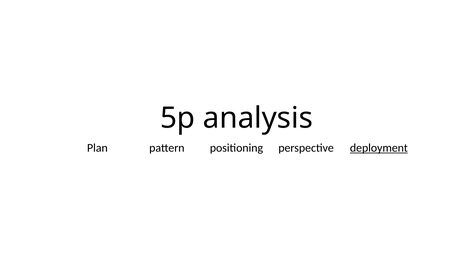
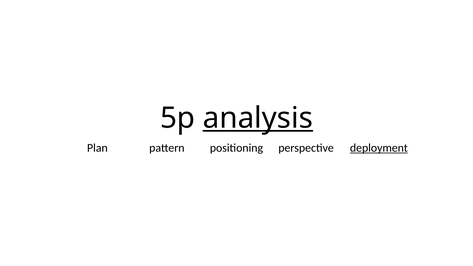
analysis underline: none -> present
